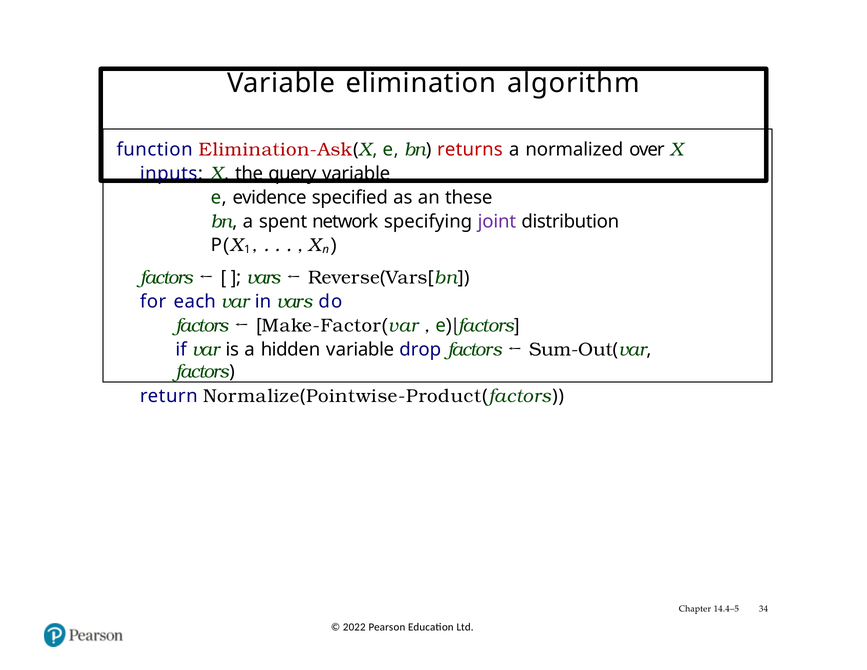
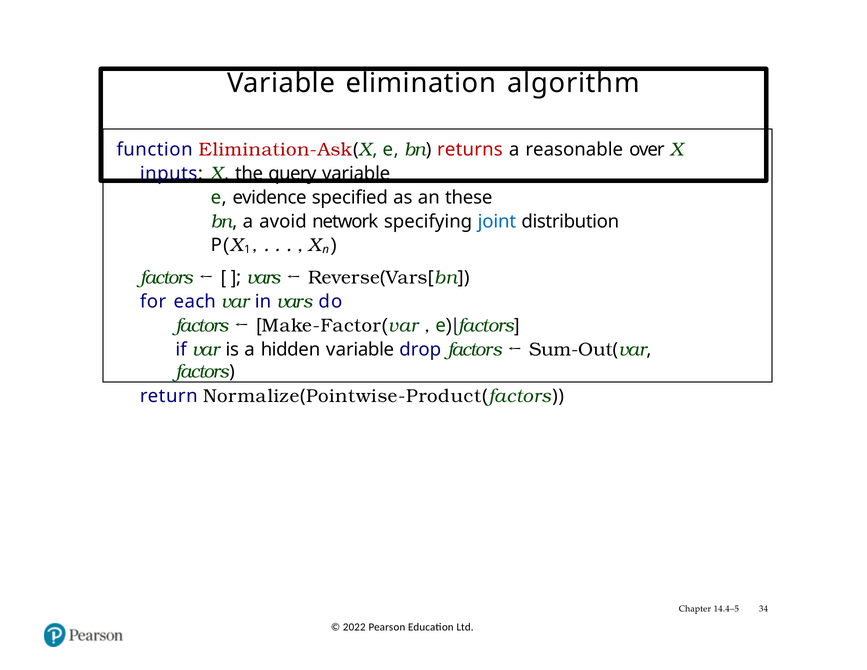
normalized: normalized -> reasonable
spent: spent -> avoid
joint colour: purple -> blue
